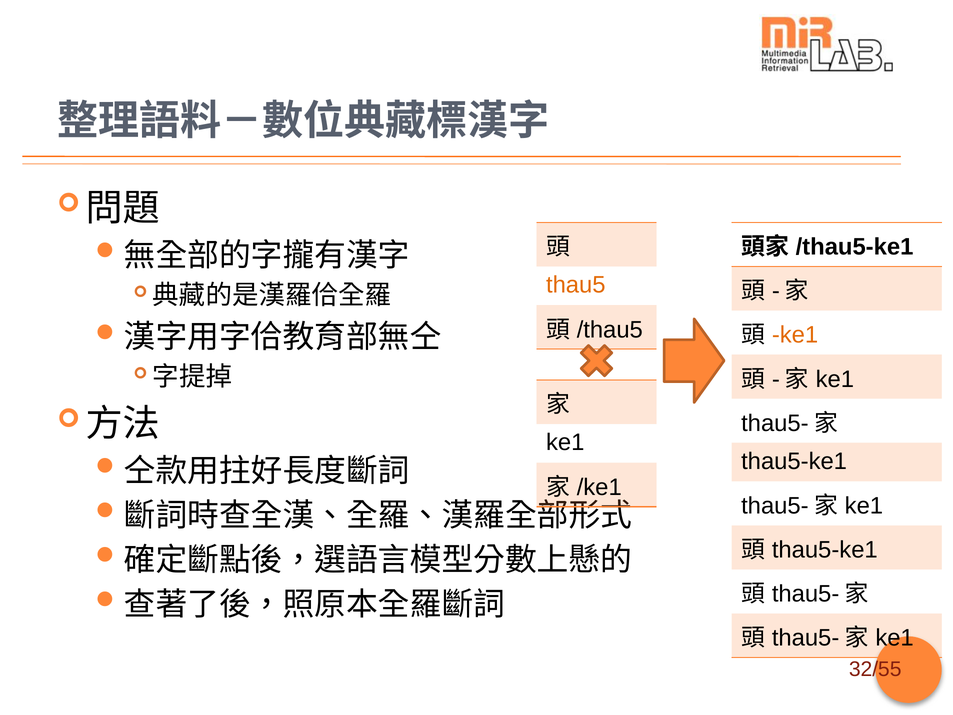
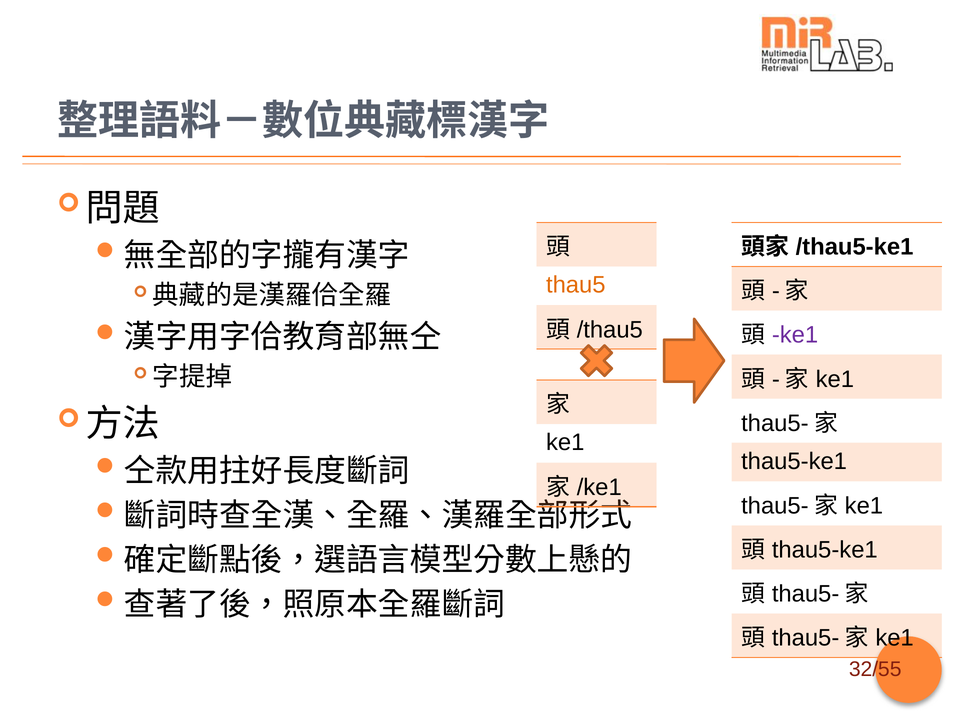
ke1 at (795, 335) colour: orange -> purple
